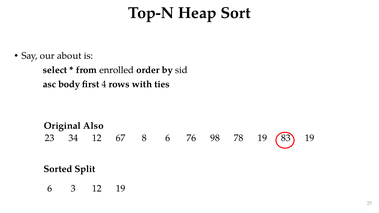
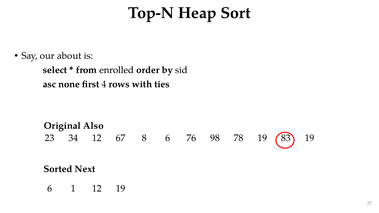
body: body -> none
Split: Split -> Next
3: 3 -> 1
